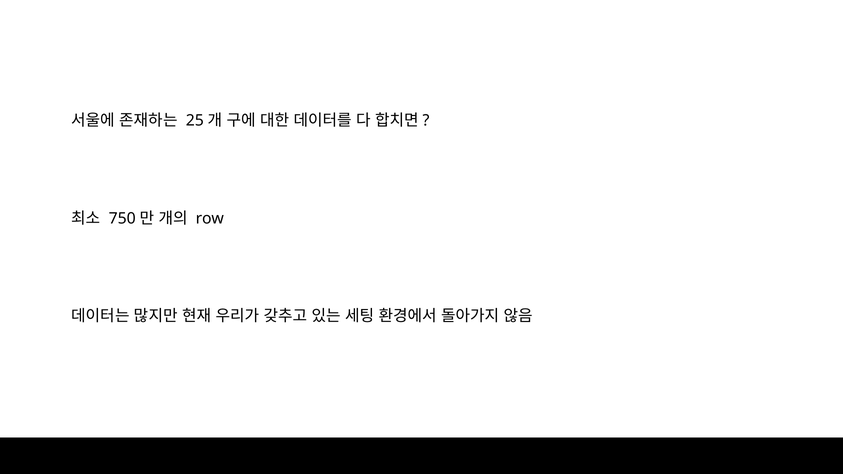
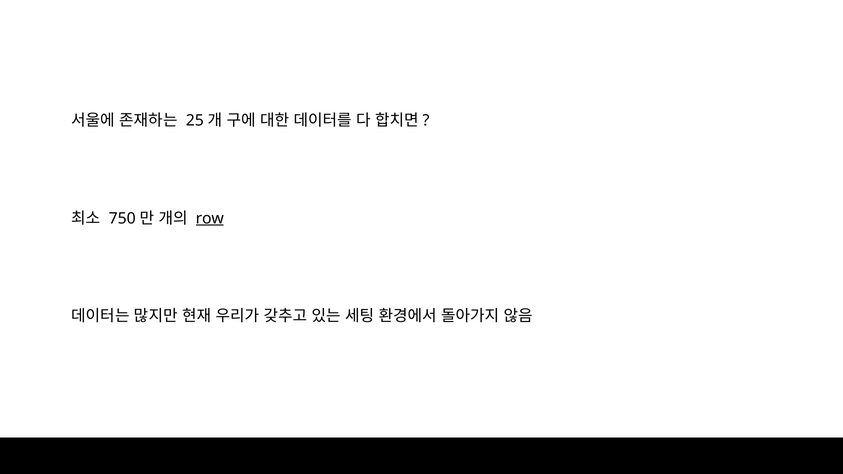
row underline: none -> present
